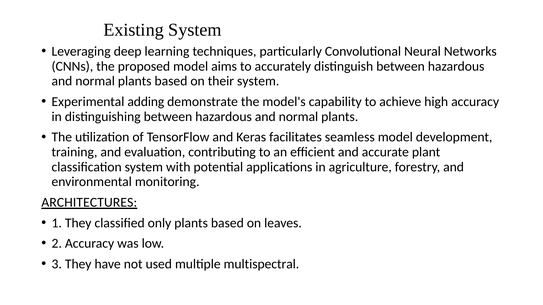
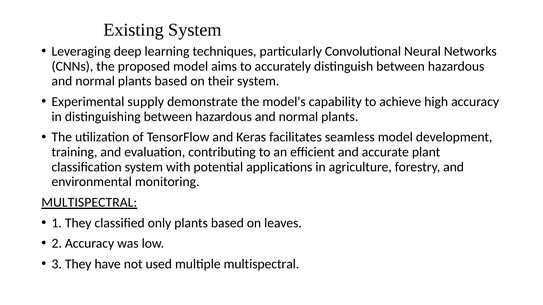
adding: adding -> supply
ARCHITECTURES at (89, 203): ARCHITECTURES -> MULTISPECTRAL
